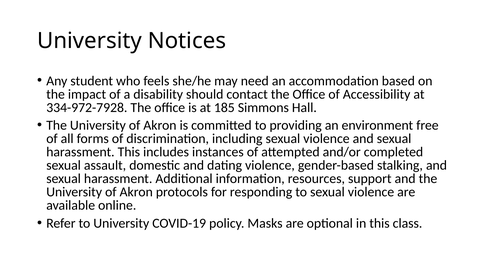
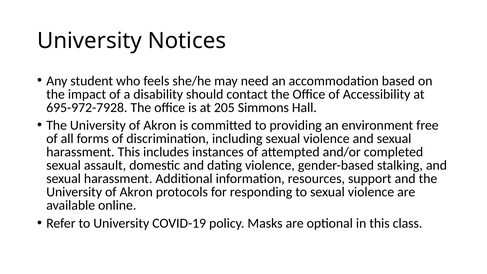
334-972-7928: 334-972-7928 -> 695-972-7928
185: 185 -> 205
